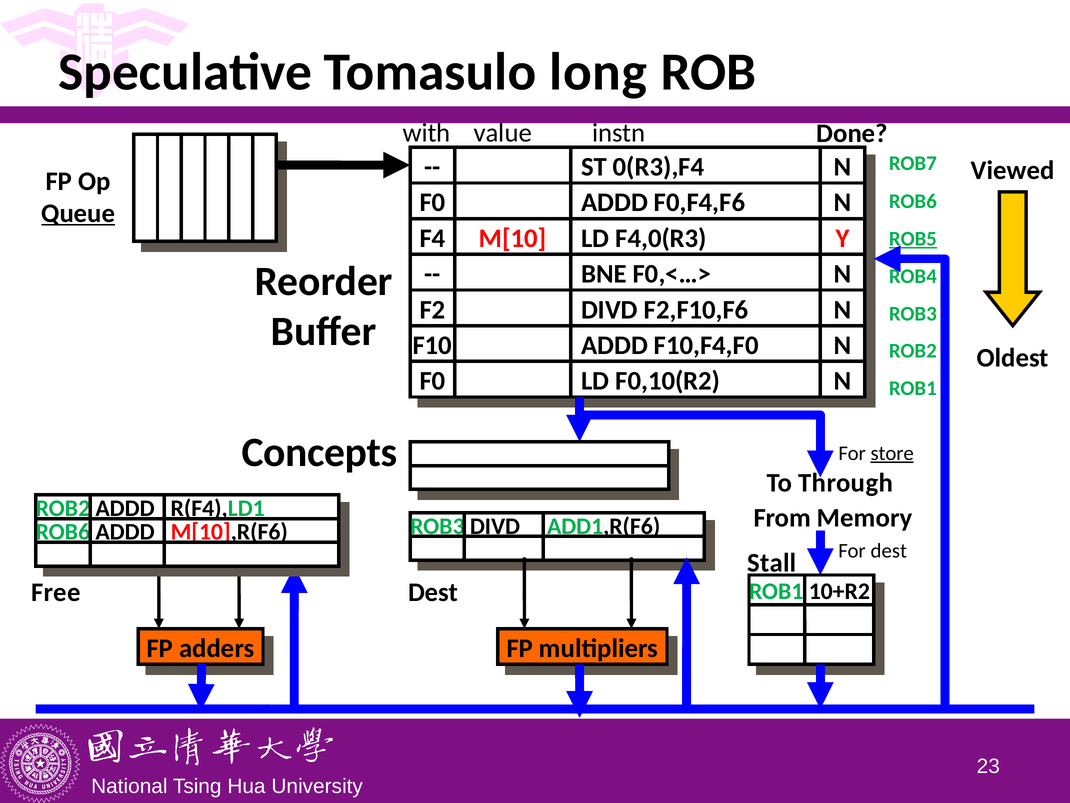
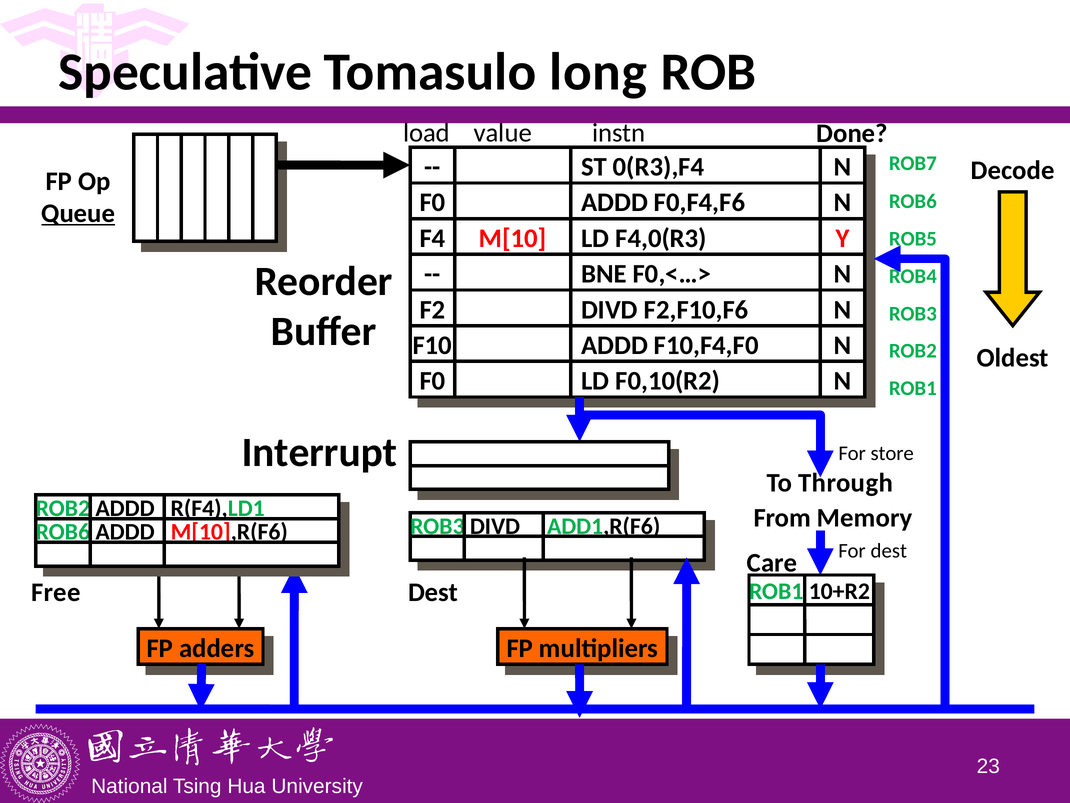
with: with -> load
Viewed: Viewed -> Decode
ROB5 underline: present -> none
Concepts: Concepts -> Interrupt
store underline: present -> none
Stall: Stall -> Care
